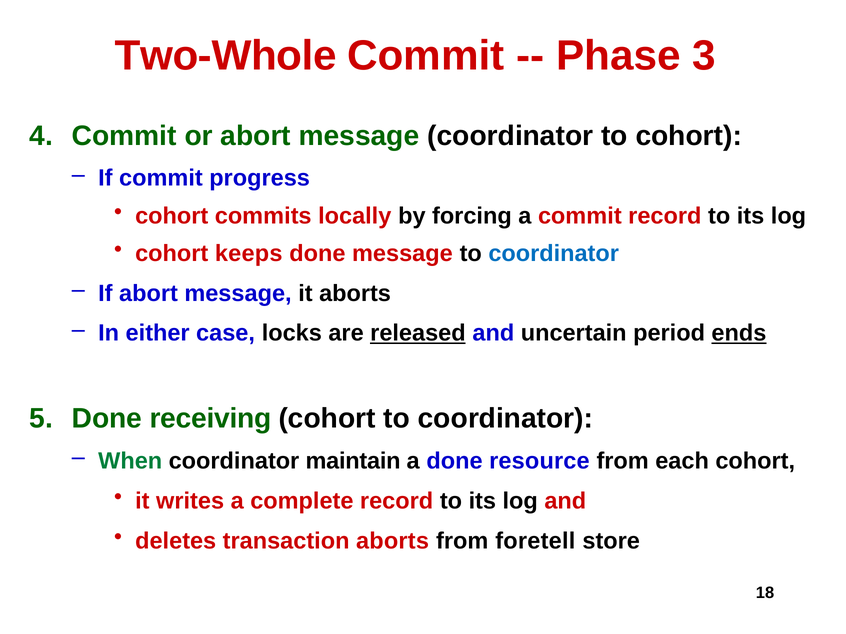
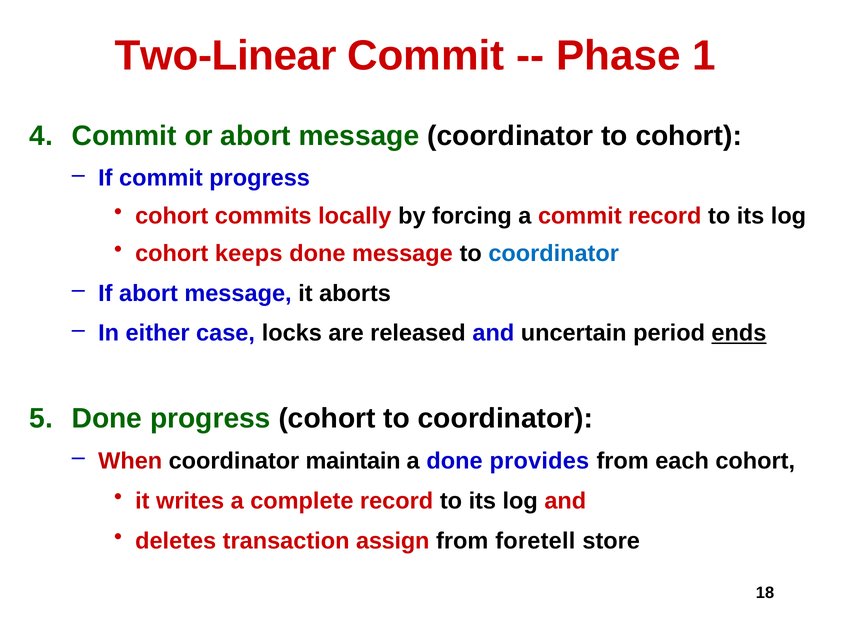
Two-Whole: Two-Whole -> Two-Linear
3: 3 -> 1
released underline: present -> none
Done receiving: receiving -> progress
When colour: green -> red
resource: resource -> provides
transaction aborts: aborts -> assign
